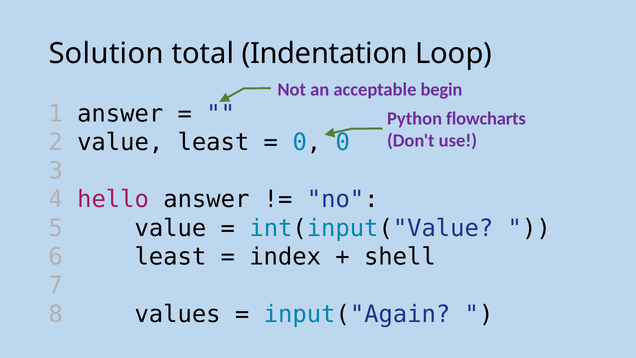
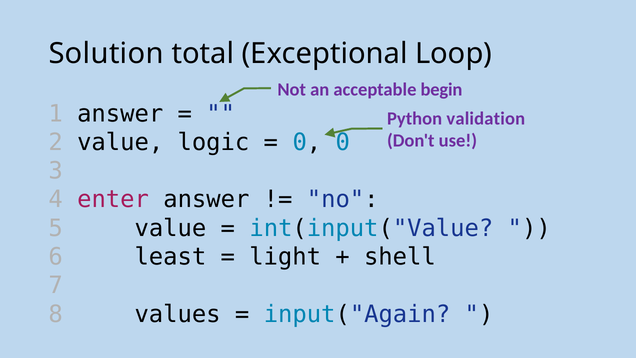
Indentation: Indentation -> Exceptional
flowcharts: flowcharts -> validation
value least: least -> logic
hello: hello -> enter
index: index -> light
